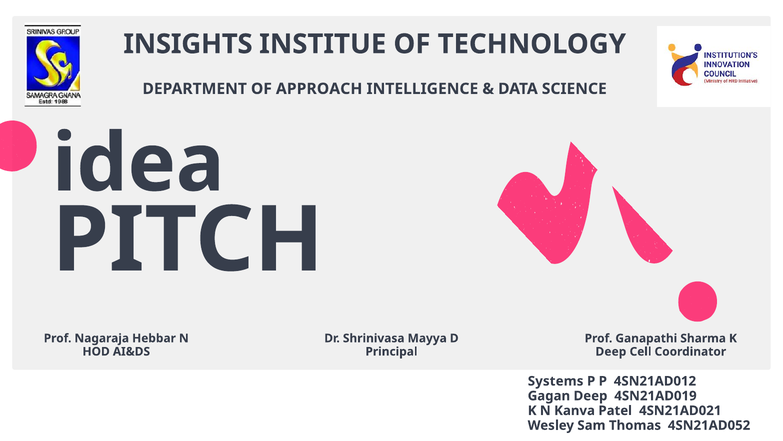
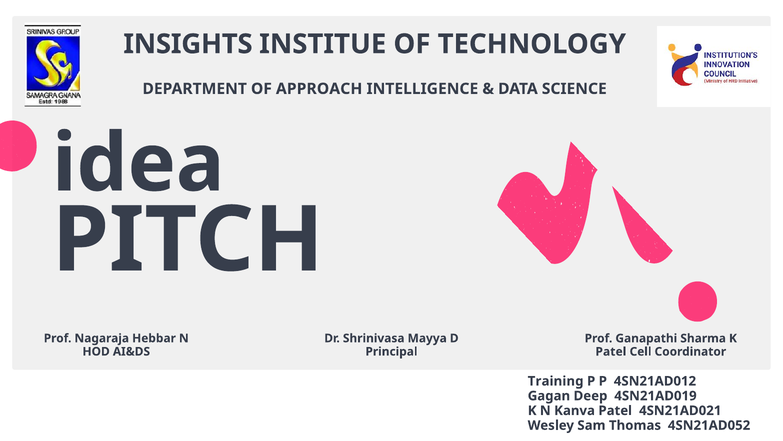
Deep at (611, 351): Deep -> Patel
Systems: Systems -> Training
